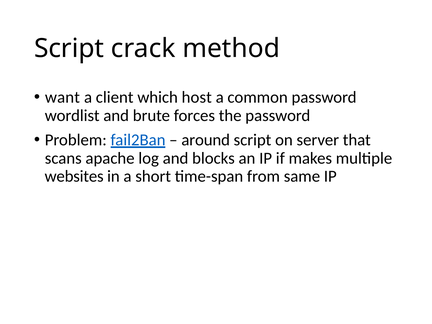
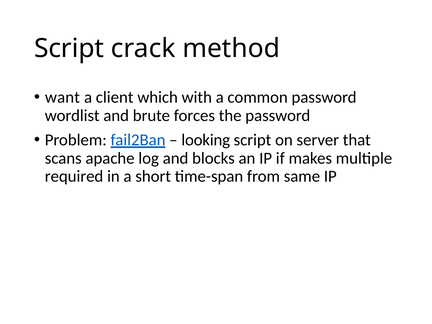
host: host -> with
around: around -> looking
websites: websites -> required
